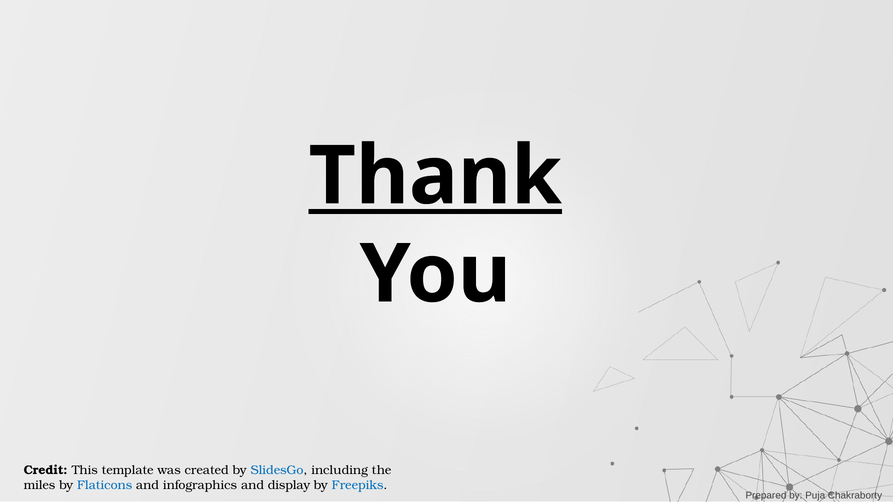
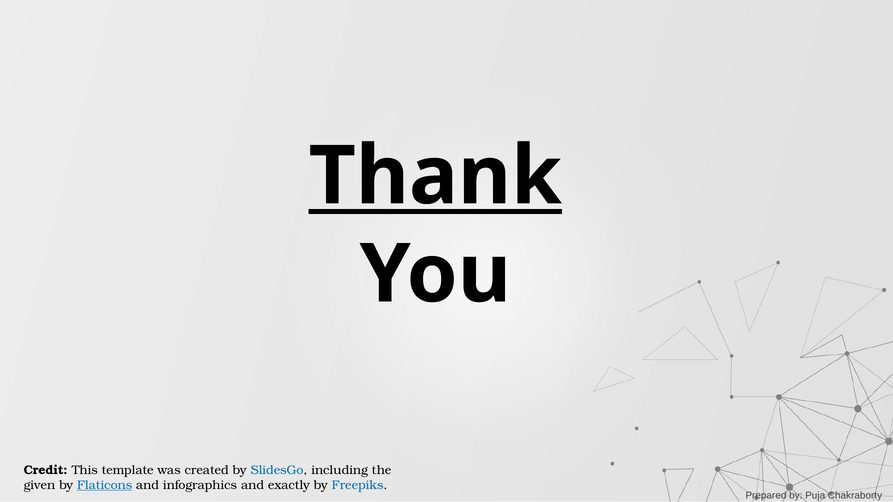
miles: miles -> given
Flaticons underline: none -> present
display: display -> exactly
